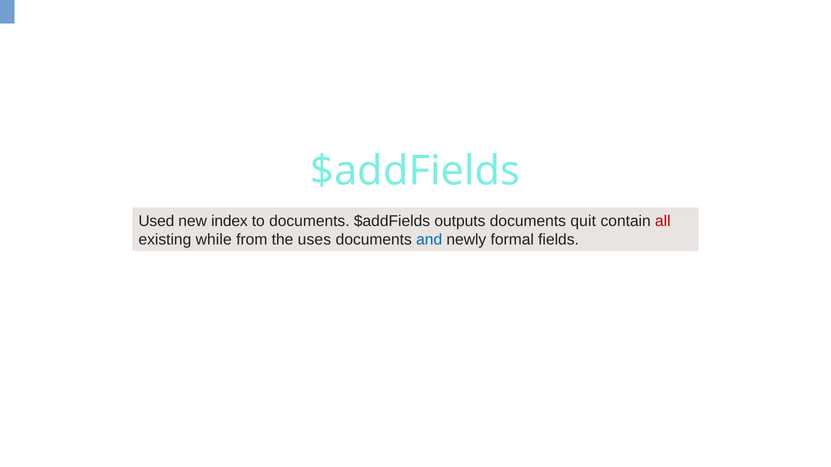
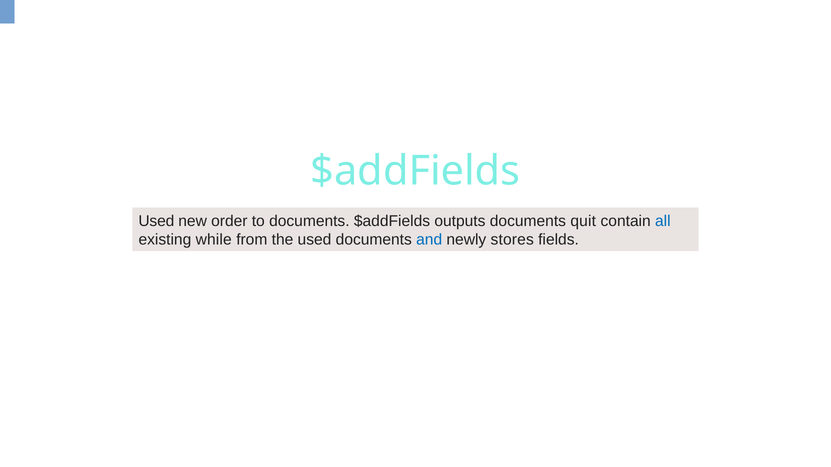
index: index -> order
all colour: red -> blue
the uses: uses -> used
formal: formal -> stores
